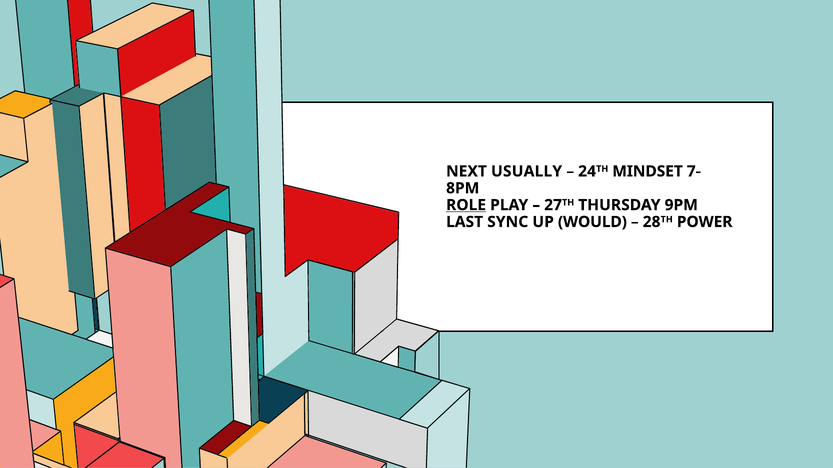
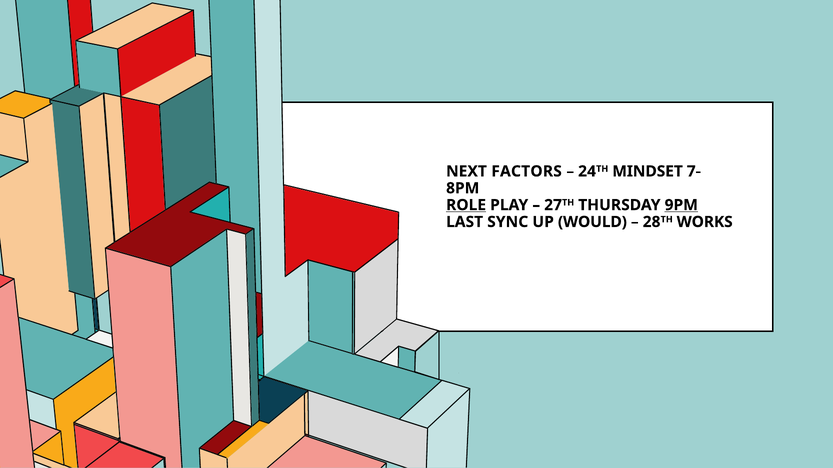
USUALLY: USUALLY -> FACTORS
9PM underline: none -> present
POWER: POWER -> WORKS
